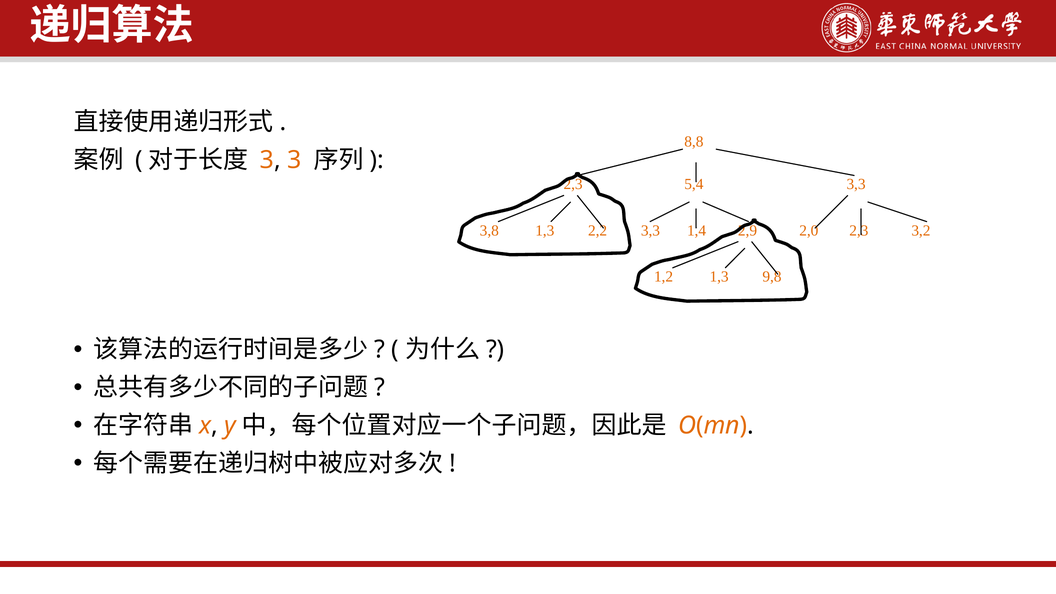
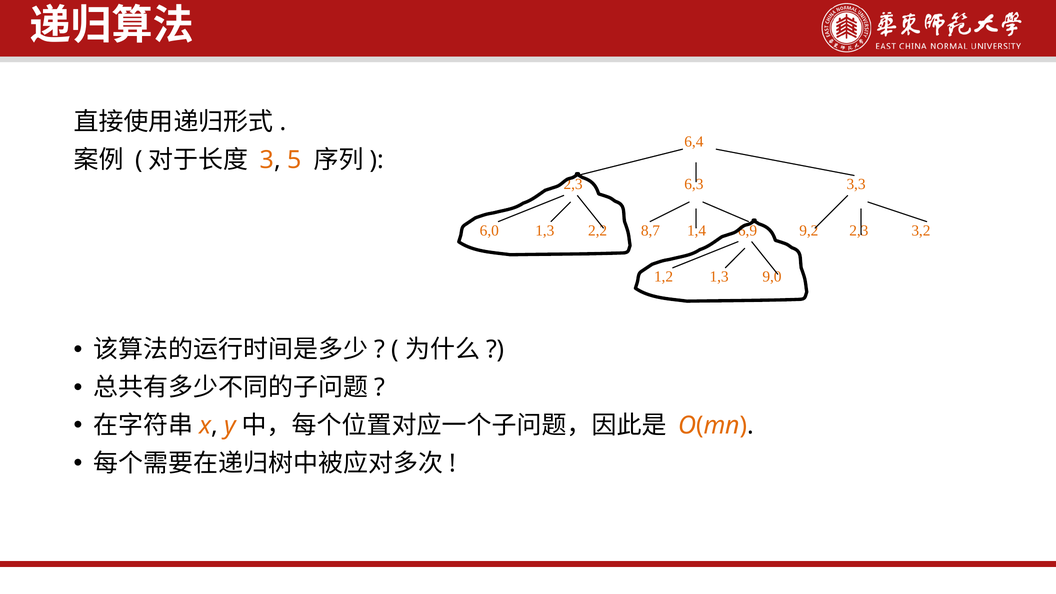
8,8: 8,8 -> 6,4
3 3: 3 -> 5
5,4: 5,4 -> 6,3
3,8: 3,8 -> 6,0
2,2 3,3: 3,3 -> 8,7
2,9: 2,9 -> 6,9
2,0: 2,0 -> 9,2
9,8: 9,8 -> 9,0
